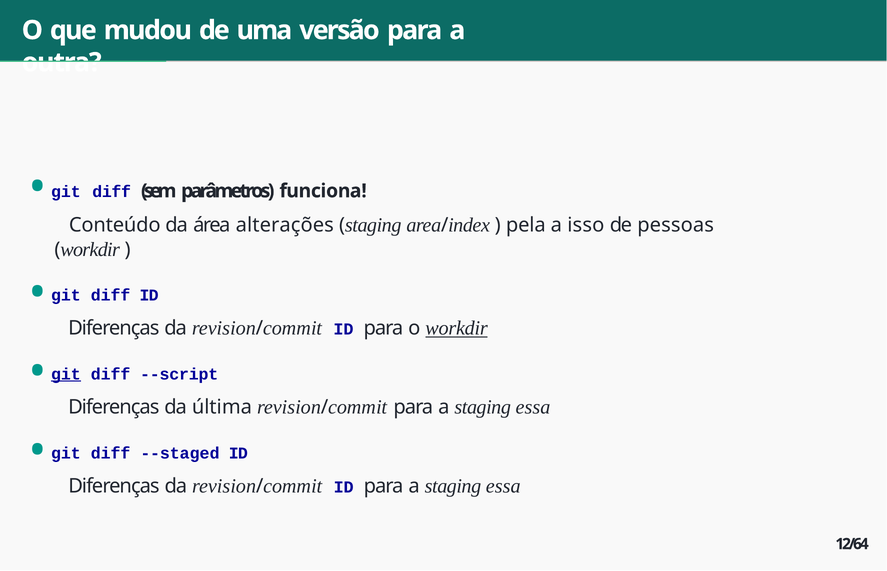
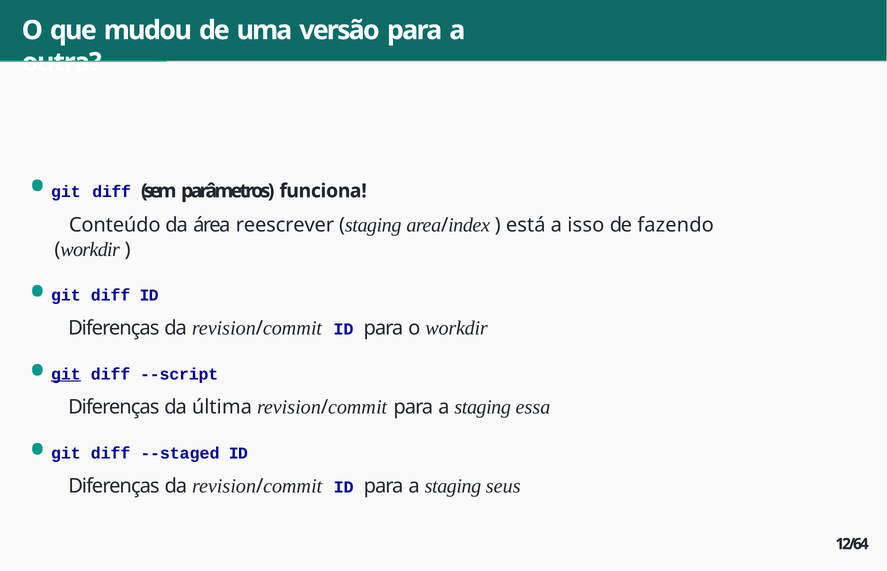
alterações: alterações -> reescrever
pela: pela -> está
pessoas: pessoas -> fazendo
workdir at (457, 328) underline: present -> none
essa at (503, 486): essa -> seus
